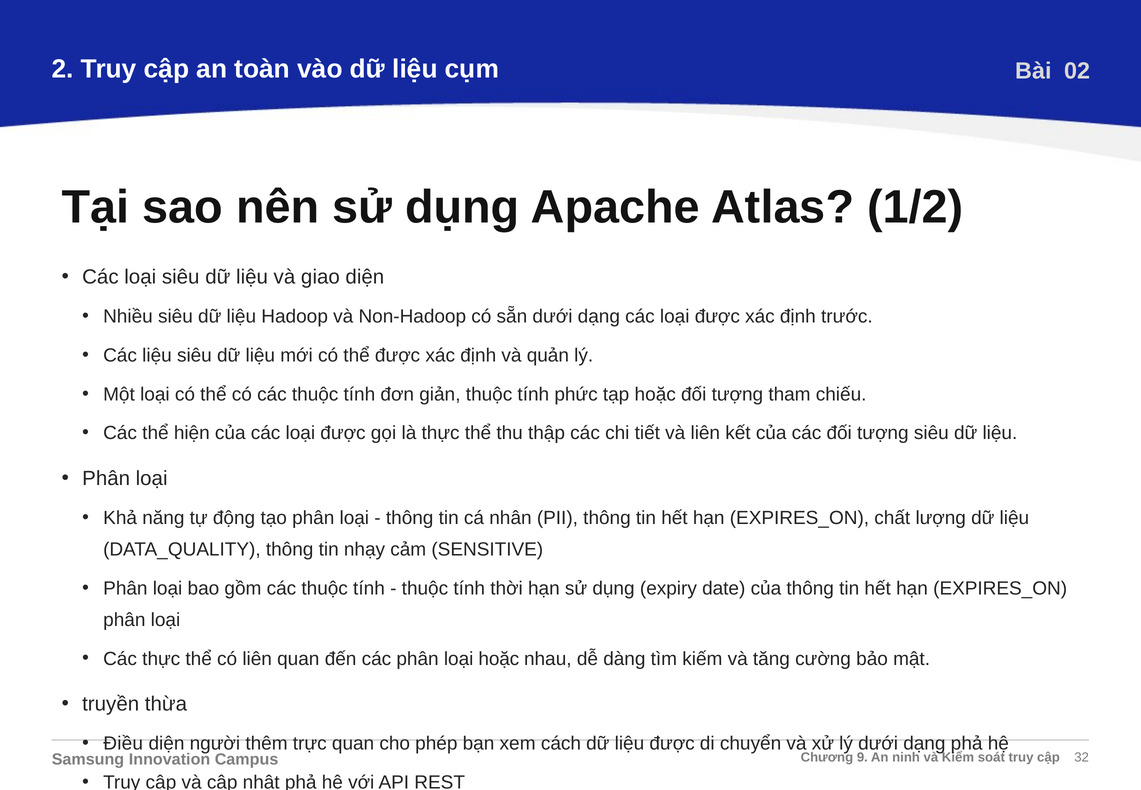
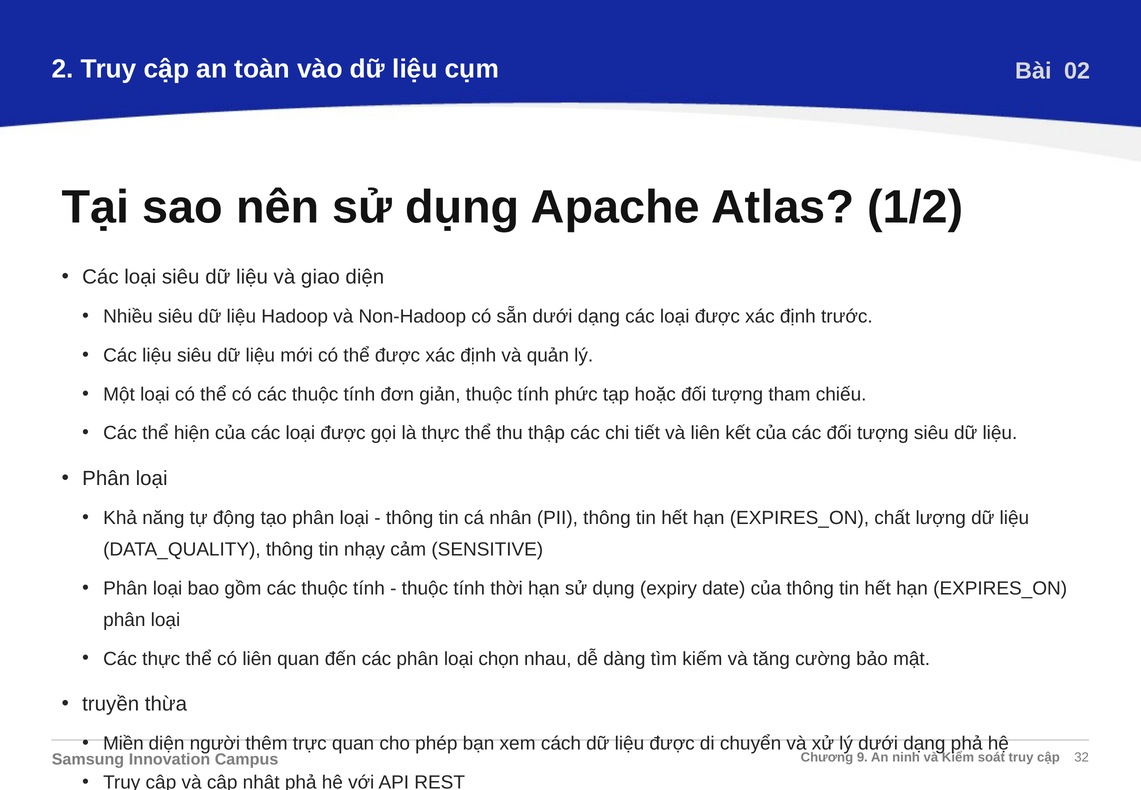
loại hoặc: hoặc -> chọn
Điều: Điều -> Miền
